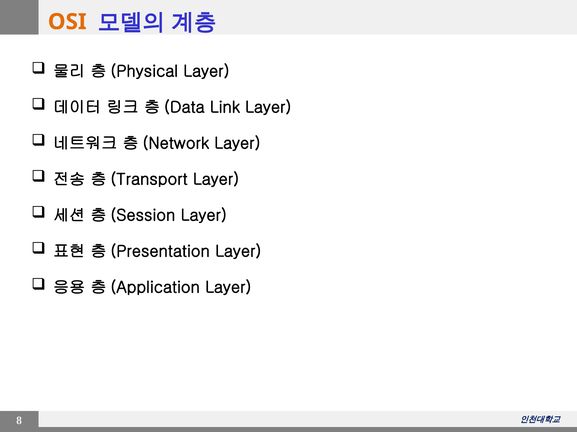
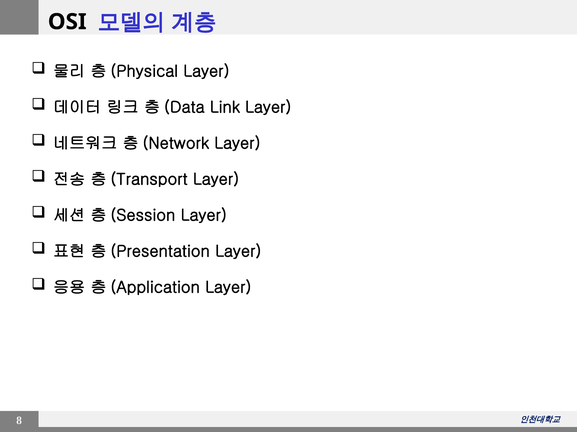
OSI colour: orange -> black
